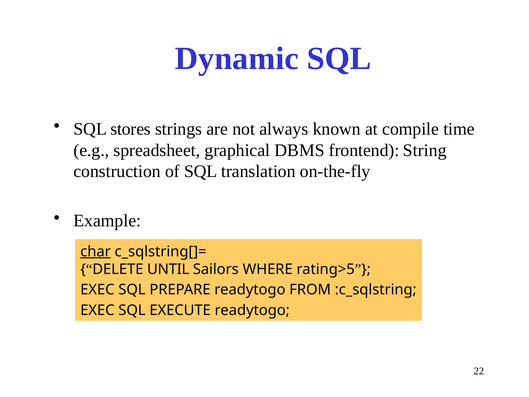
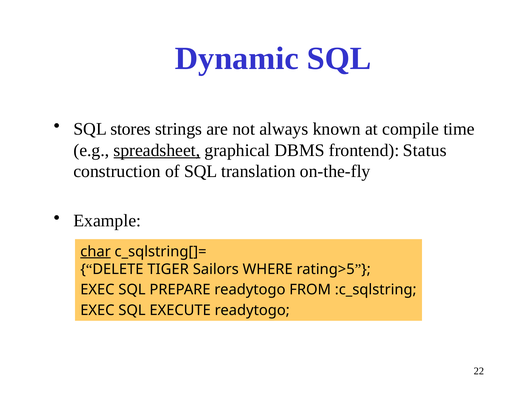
spreadsheet underline: none -> present
String: String -> Status
UNTIL: UNTIL -> TIGER
